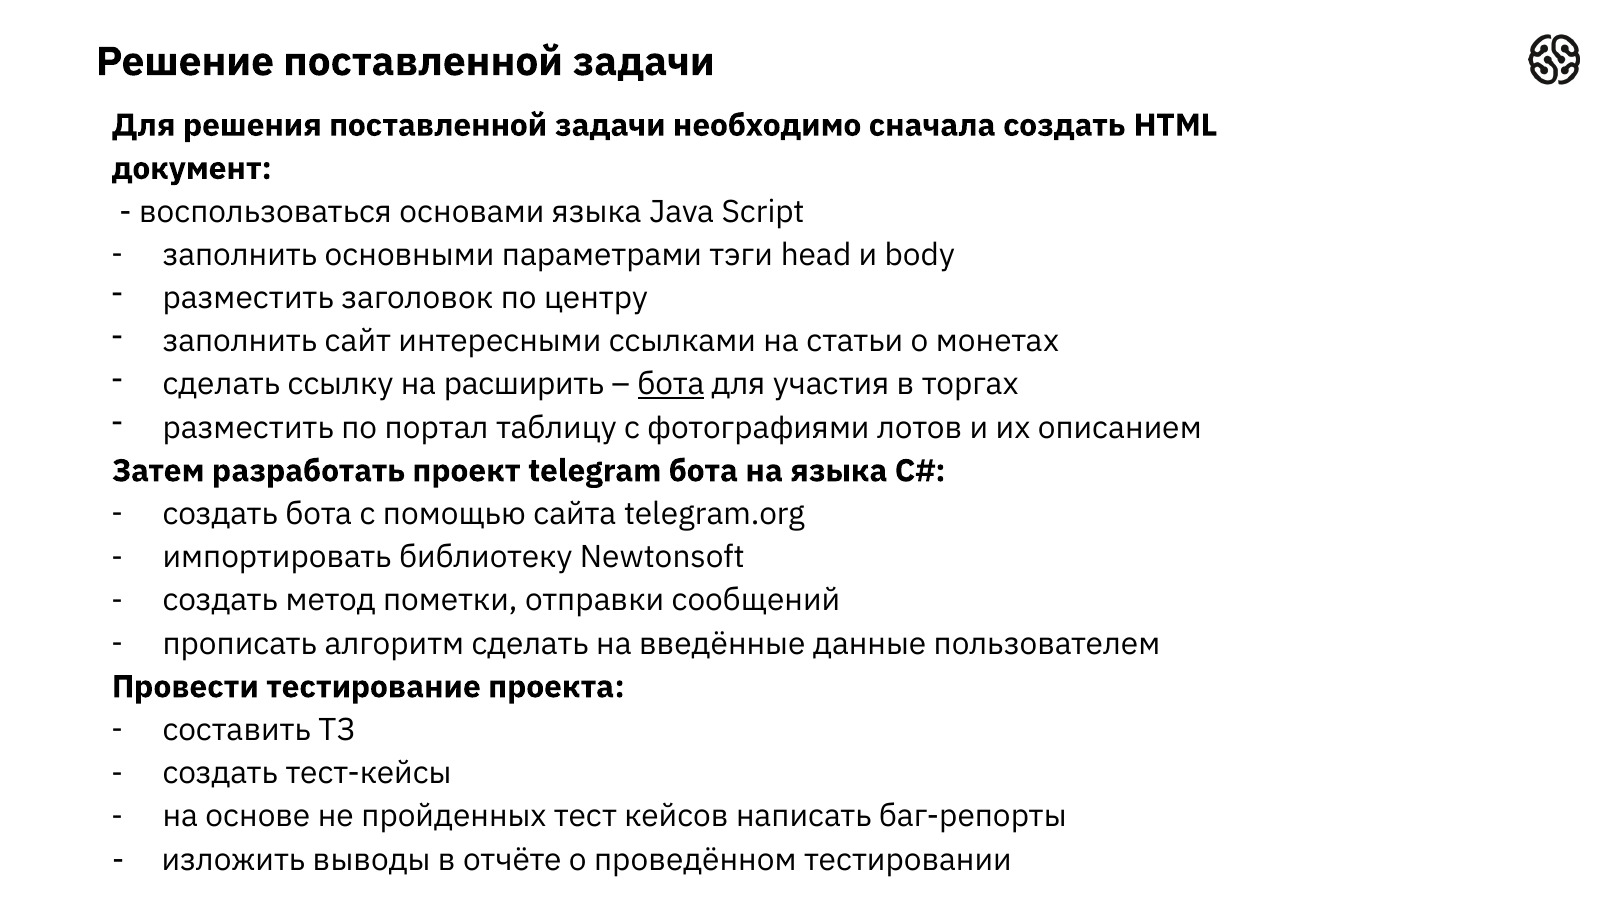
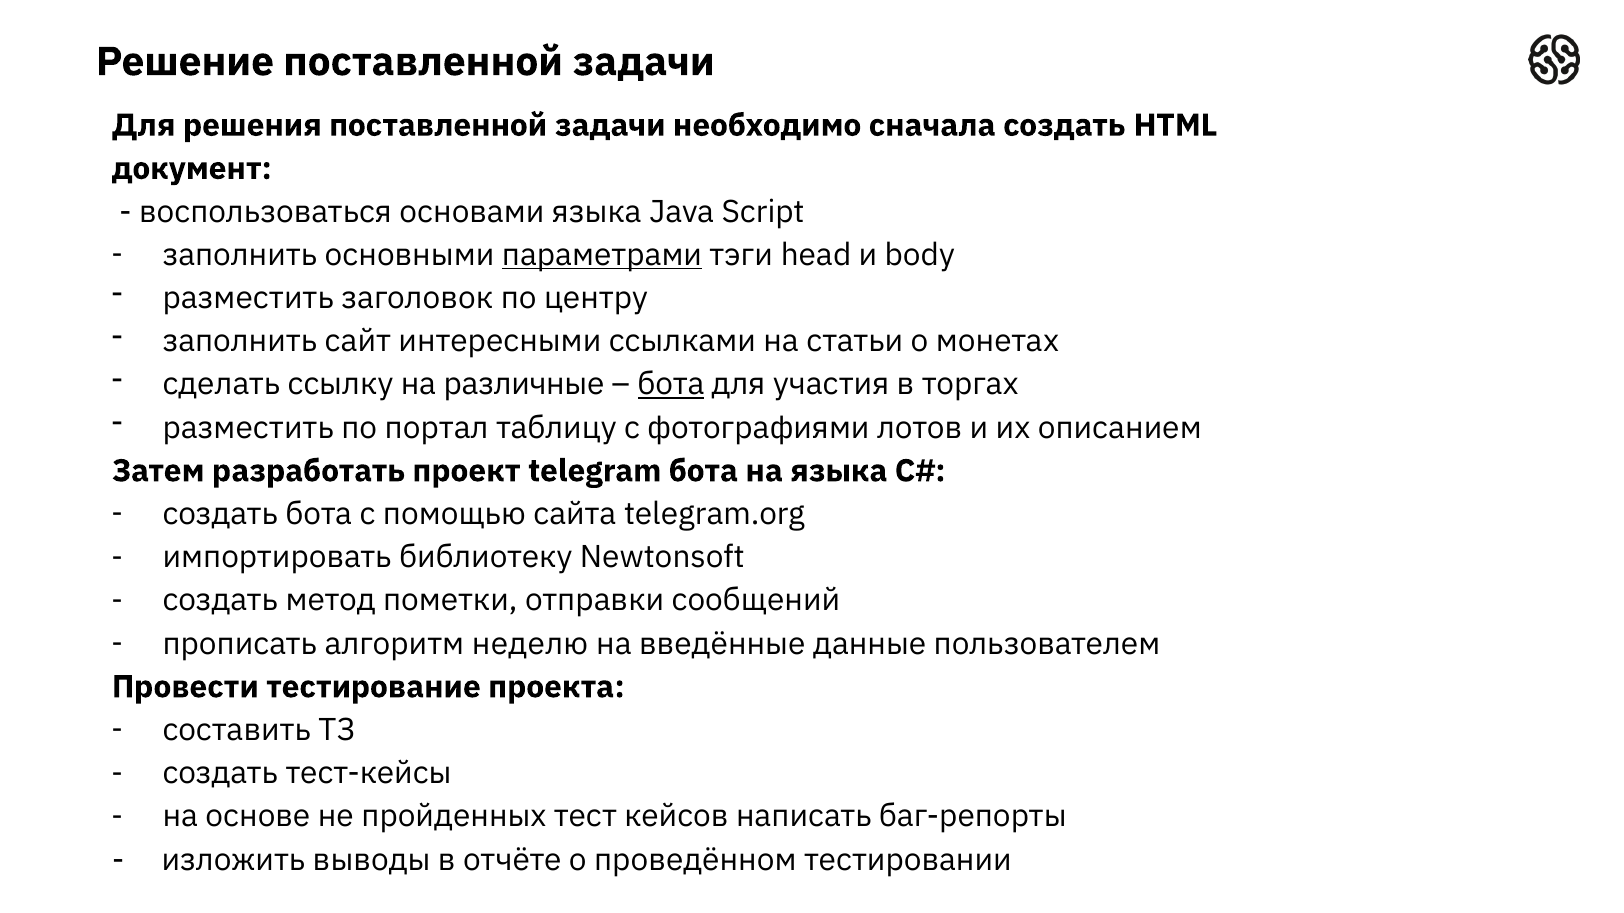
параметрами underline: none -> present
расширить: расширить -> различные
алгоритм сделать: сделать -> неделю
